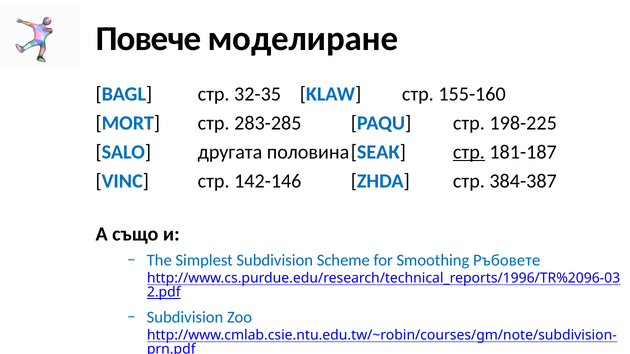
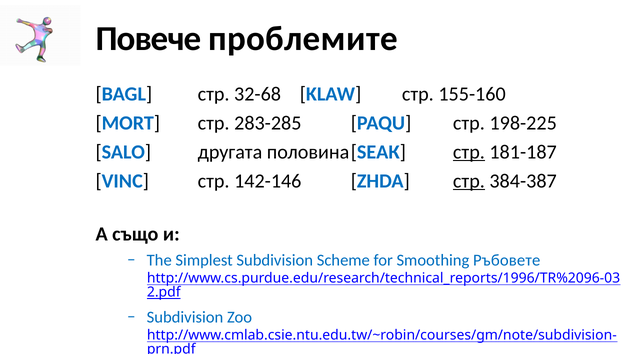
моделиране: моделиране -> проблемите
32-35: 32-35 -> 32-68
стр at (469, 181) underline: none -> present
